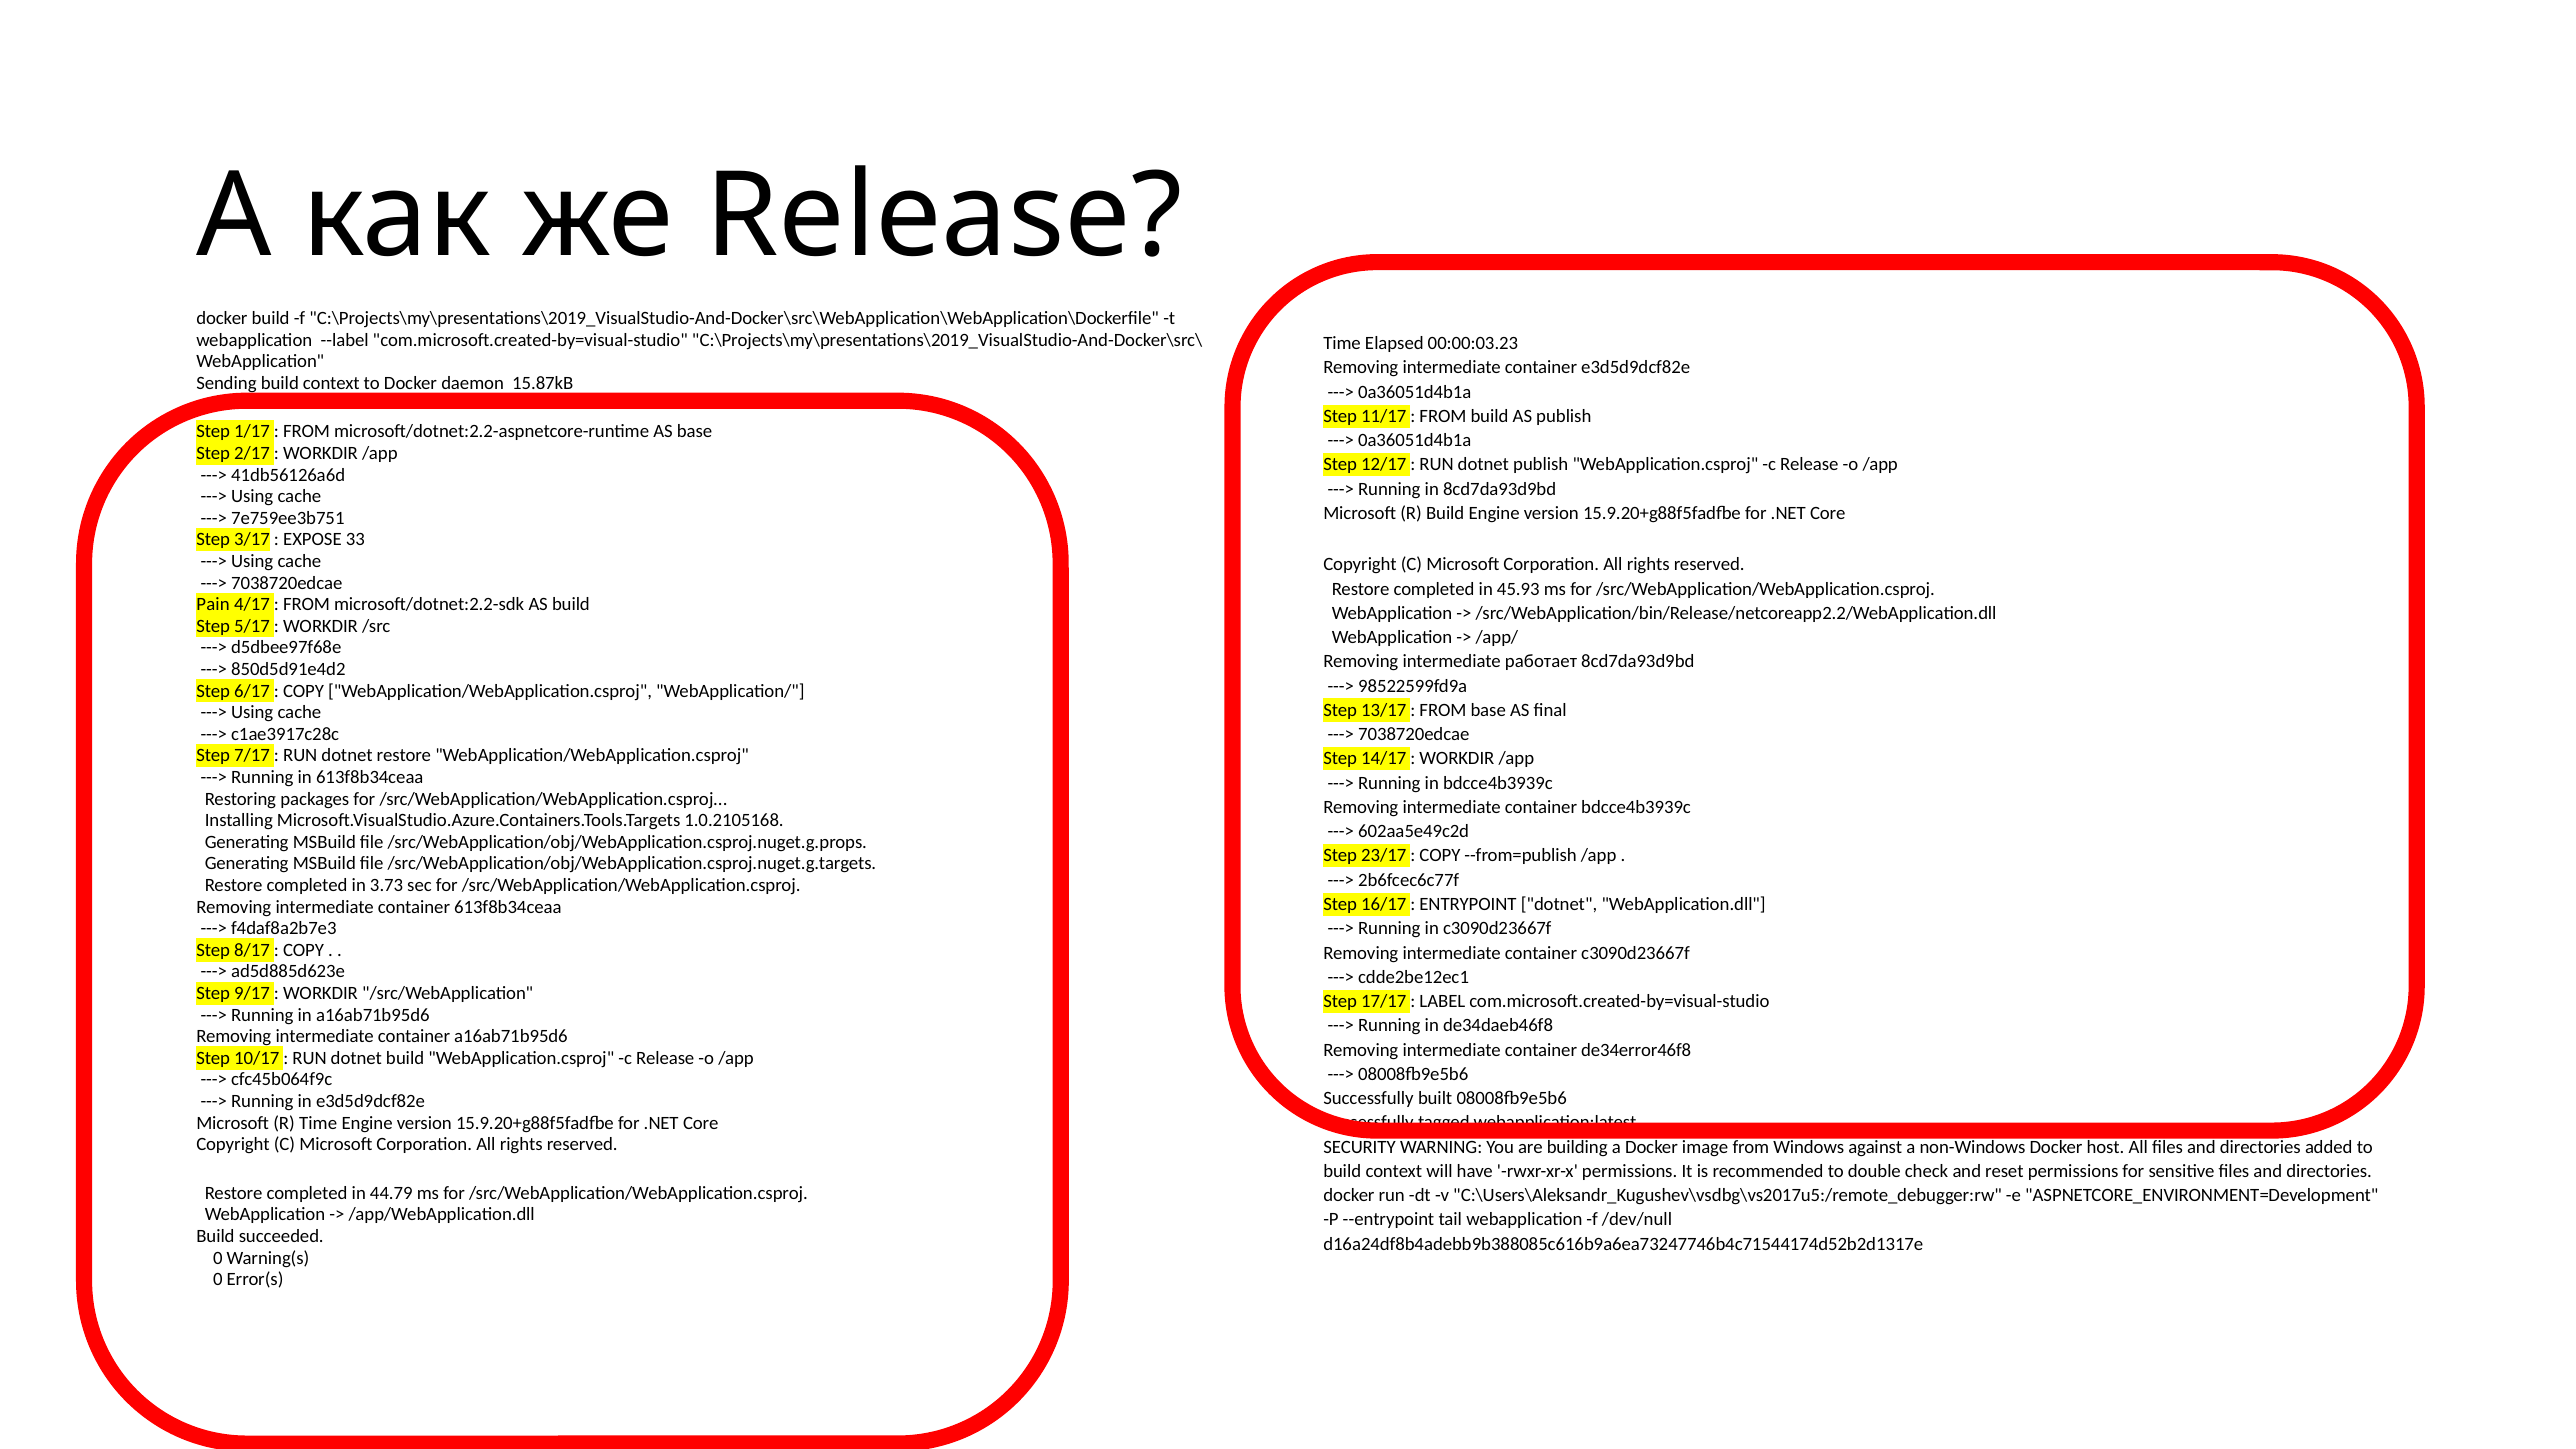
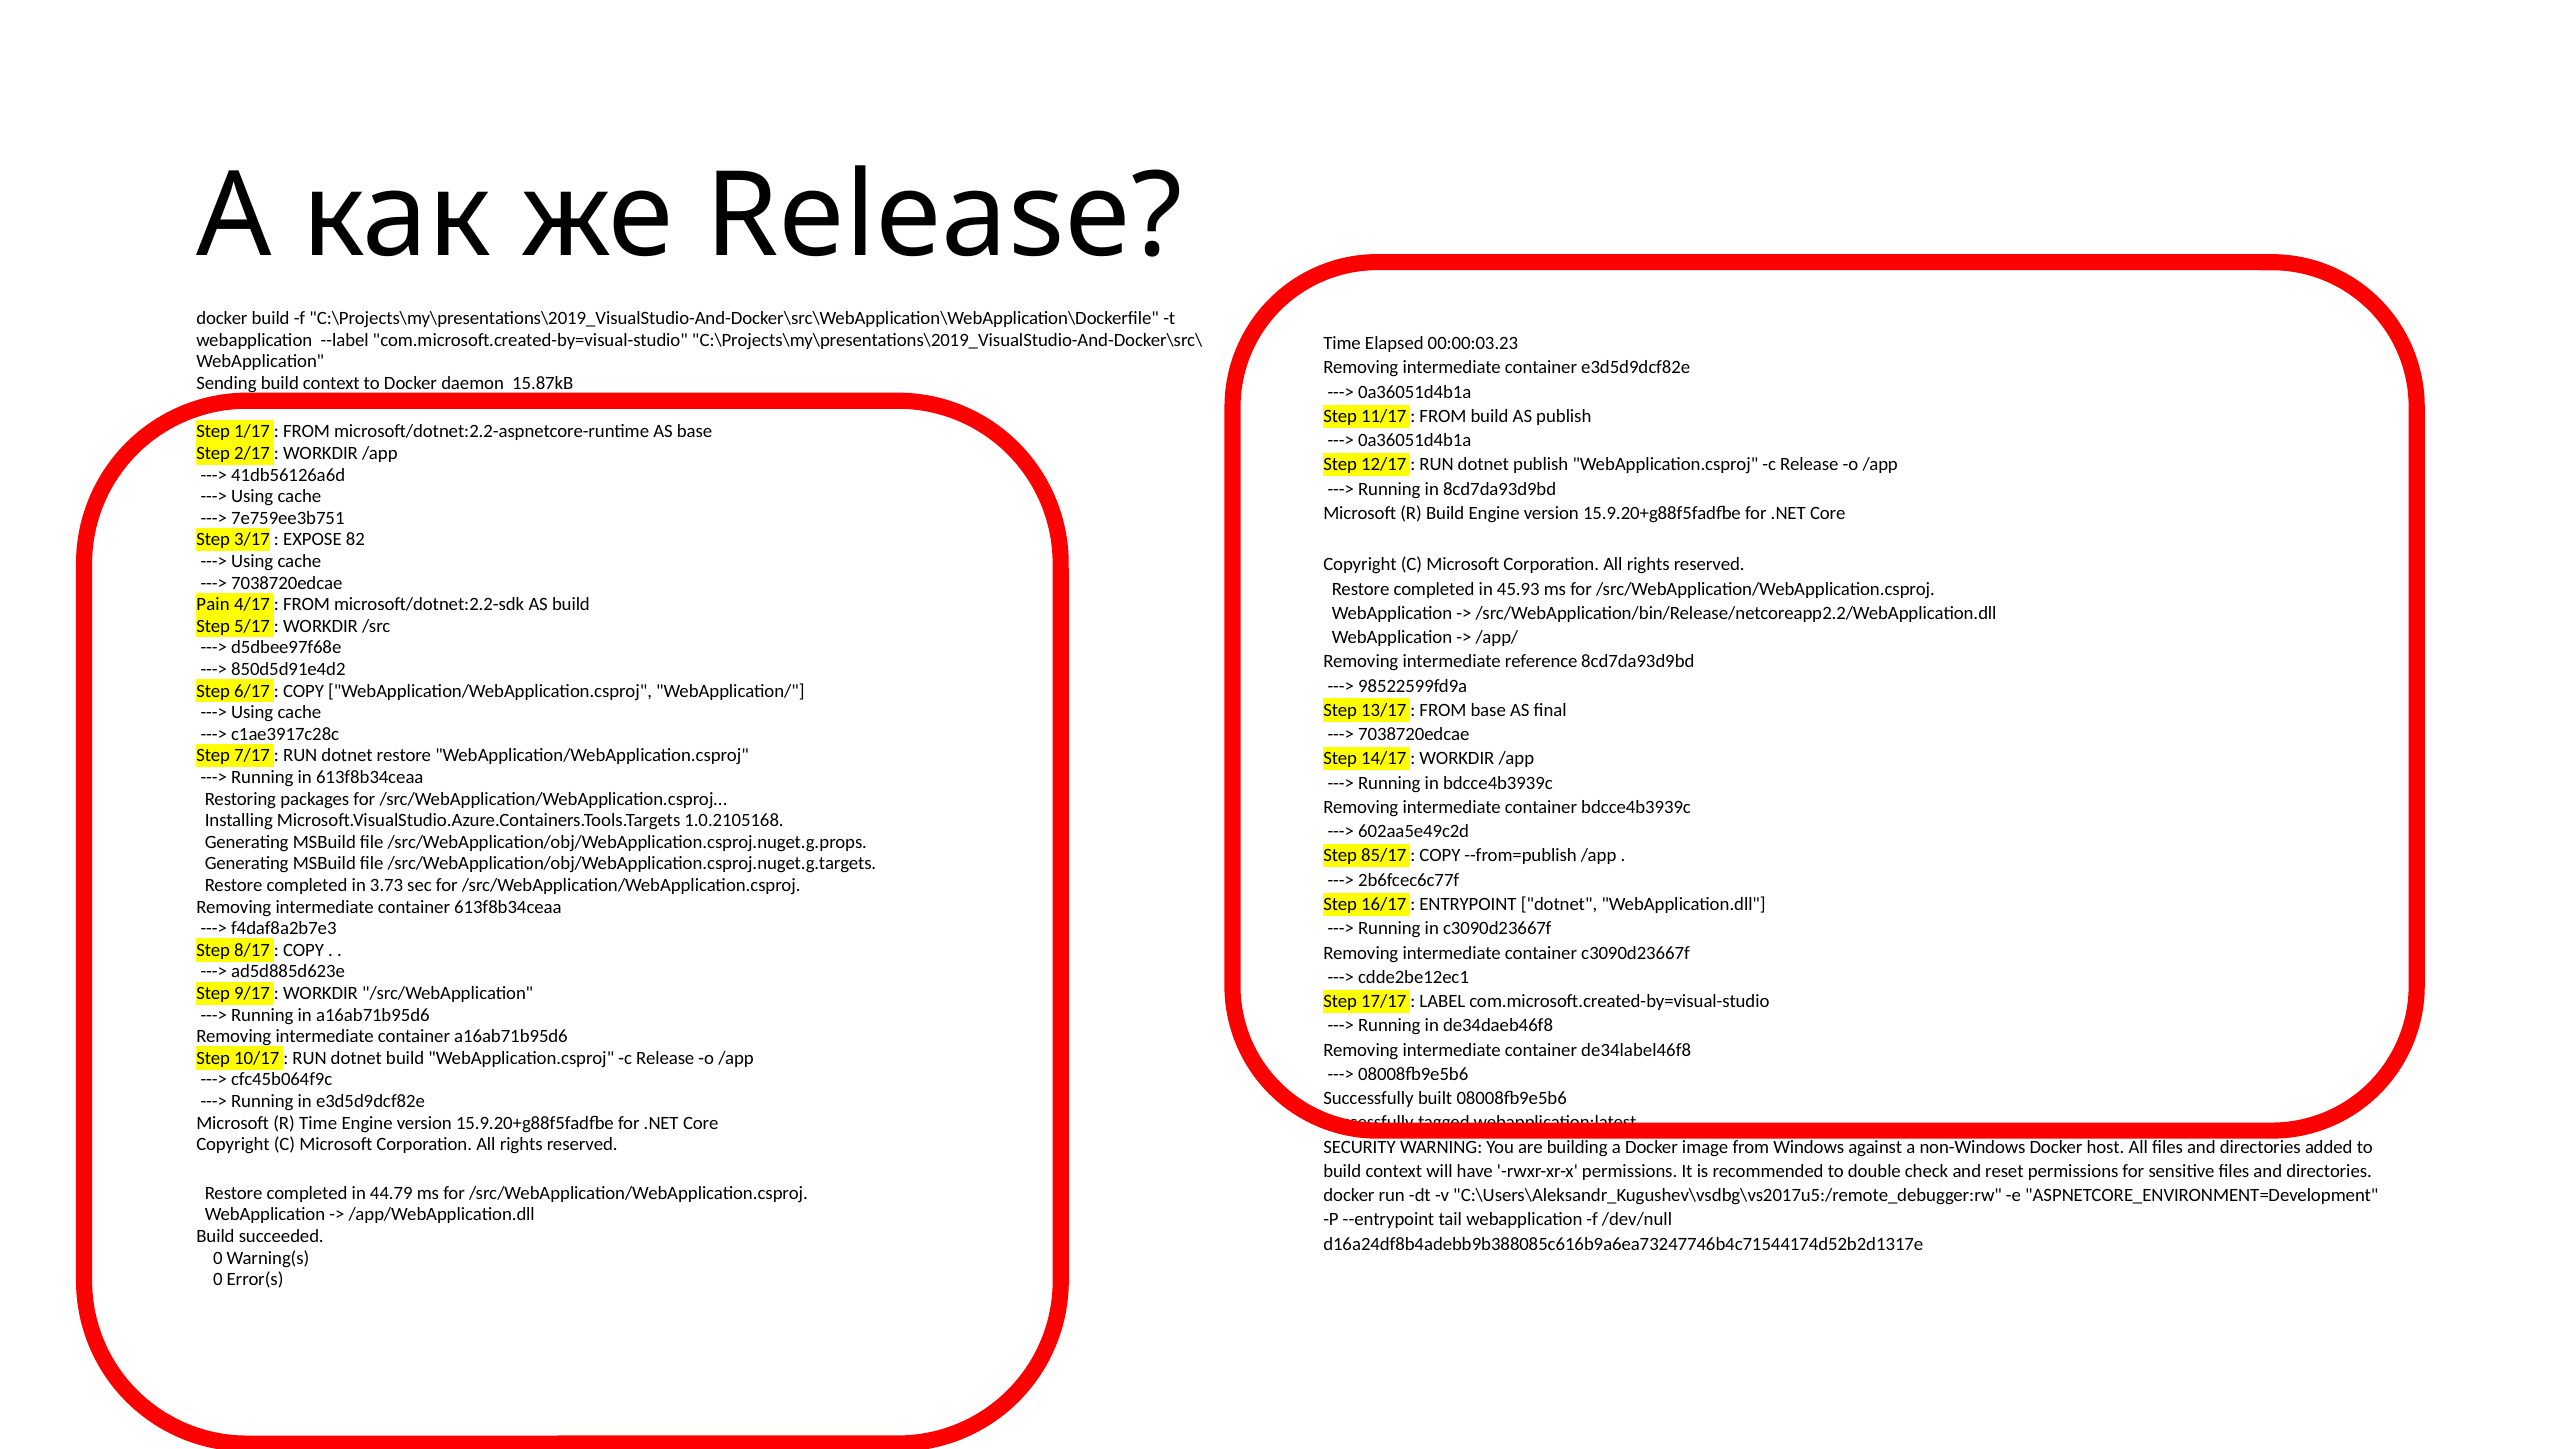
33: 33 -> 82
работает: работает -> reference
23/17: 23/17 -> 85/17
de34error46f8: de34error46f8 -> de34label46f8
